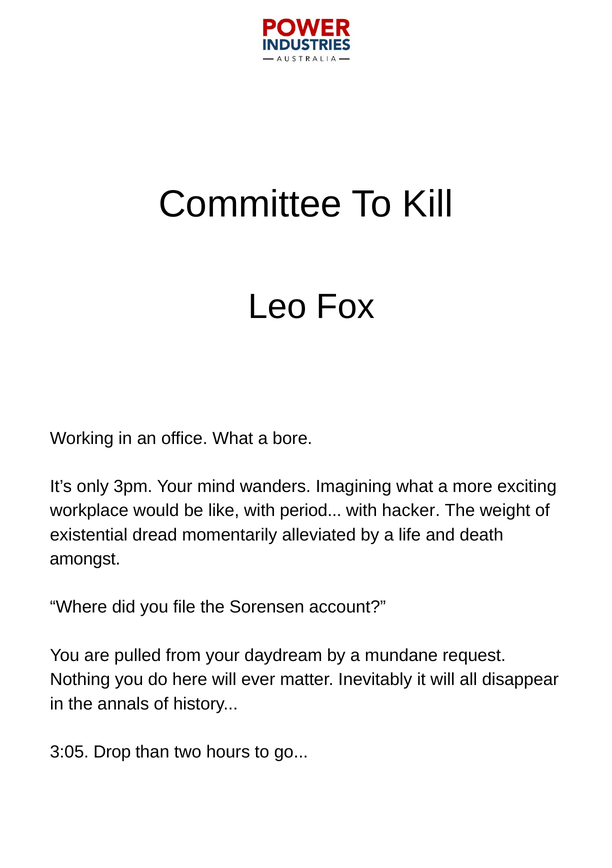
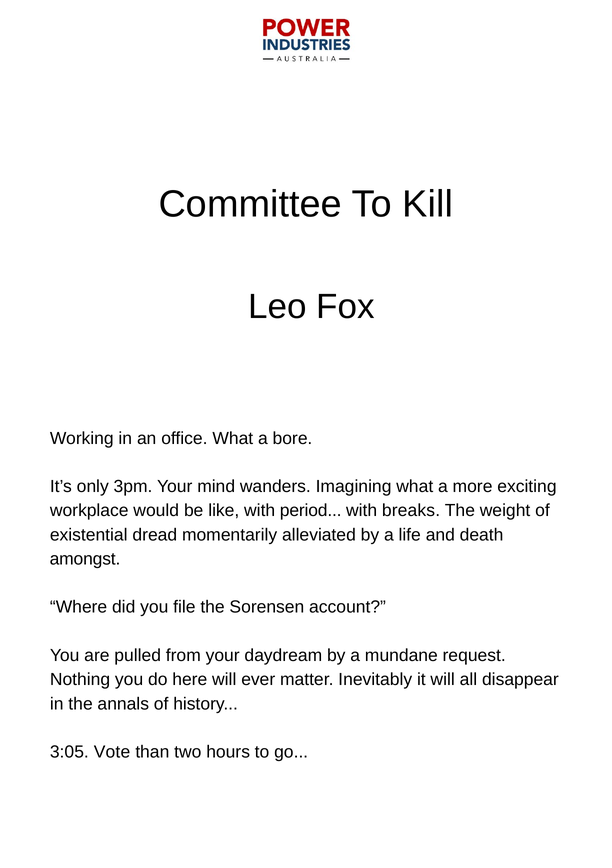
hacker: hacker -> breaks
Drop: Drop -> Vote
